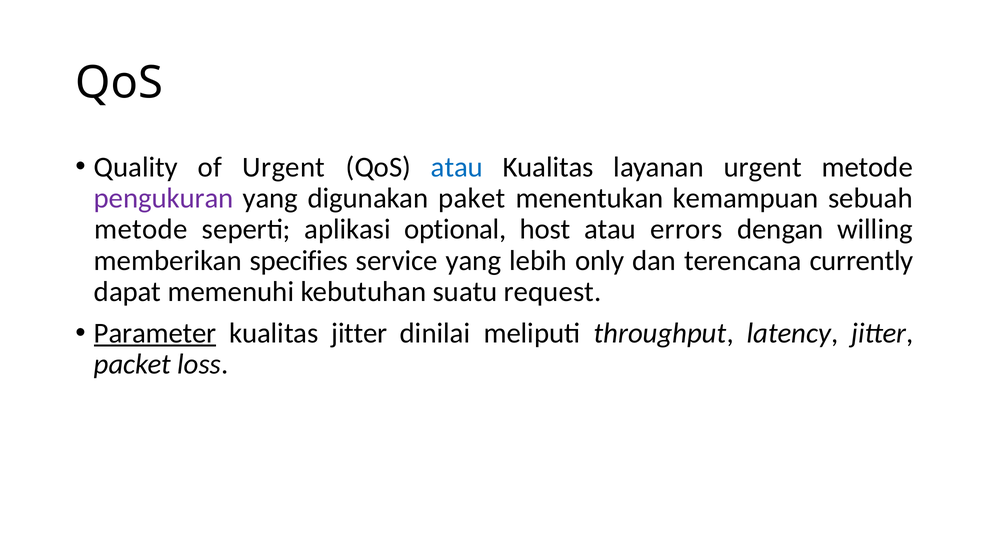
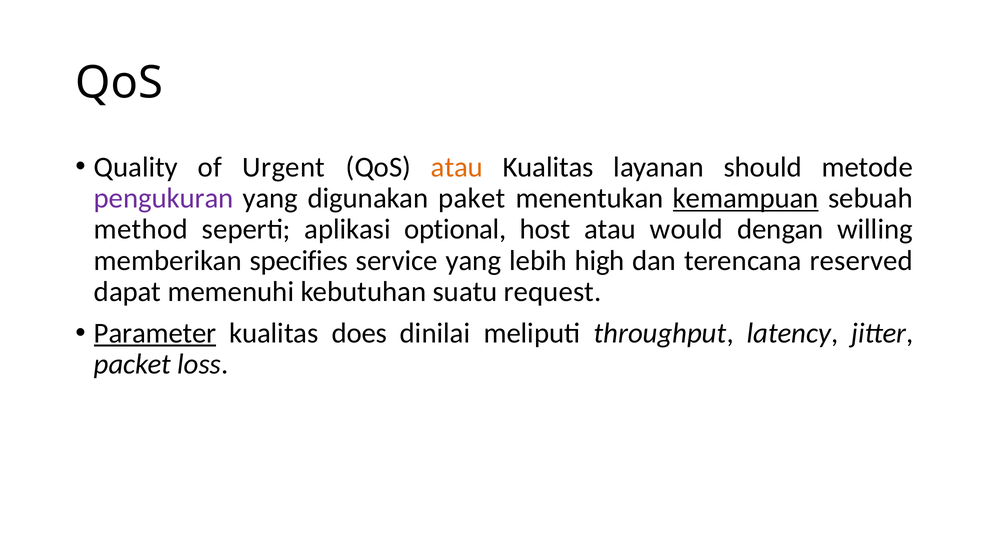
atau at (457, 167) colour: blue -> orange
layanan urgent: urgent -> should
kemampuan underline: none -> present
metode at (141, 230): metode -> method
errors: errors -> would
only: only -> high
currently: currently -> reserved
kualitas jitter: jitter -> does
